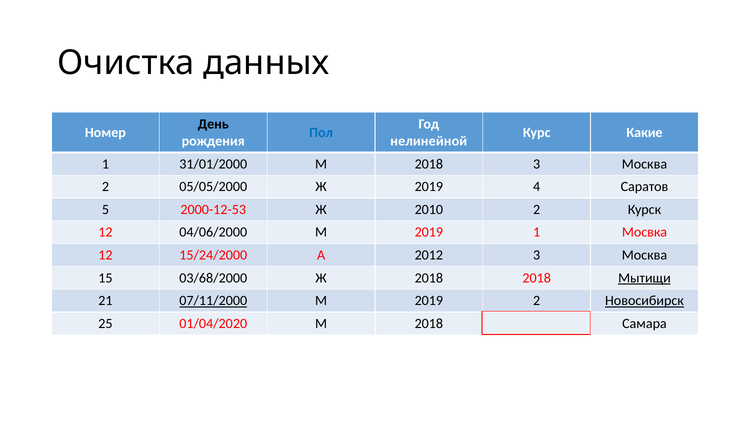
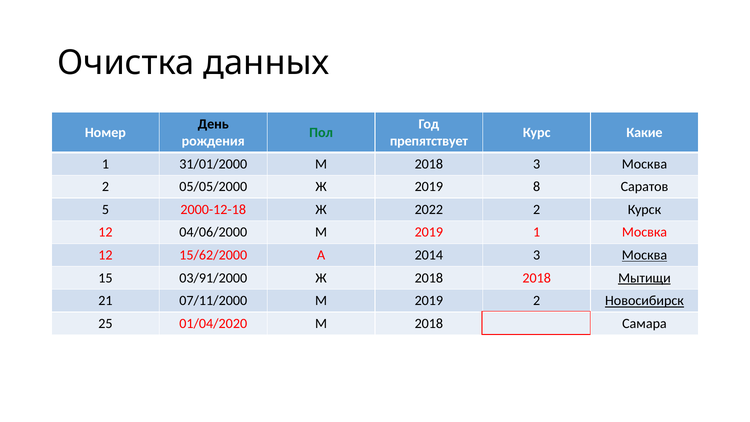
Пол colour: blue -> green
нелинейной: нелинейной -> препятствует
4: 4 -> 8
2000-12-53: 2000-12-53 -> 2000-12-18
2010: 2010 -> 2022
15/24/2000: 15/24/2000 -> 15/62/2000
2012: 2012 -> 2014
Москва at (644, 255) underline: none -> present
03/68/2000: 03/68/2000 -> 03/91/2000
07/11/2000 underline: present -> none
